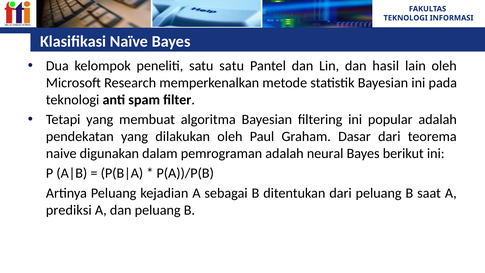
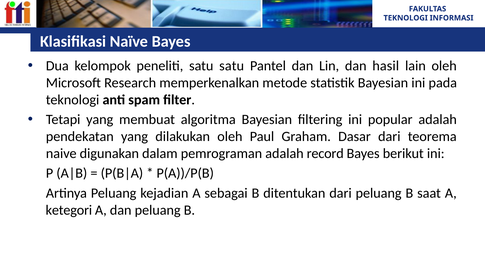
neural: neural -> record
prediksi: prediksi -> ketegori
